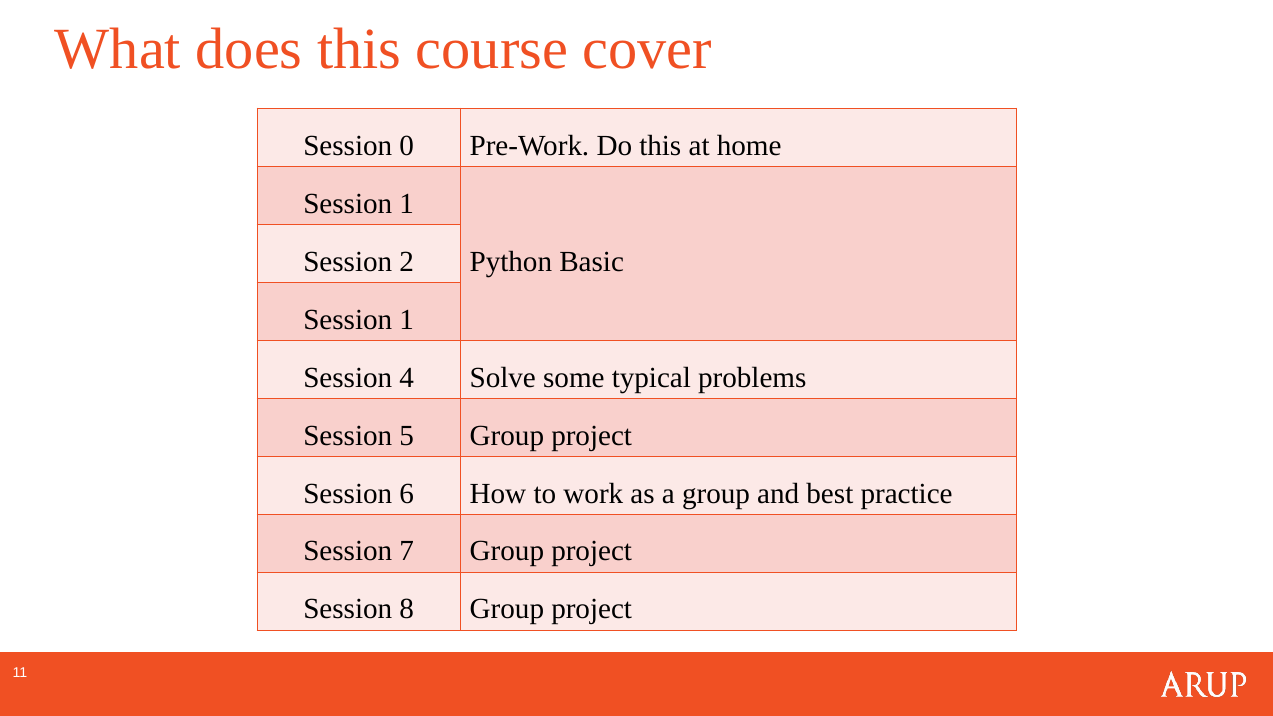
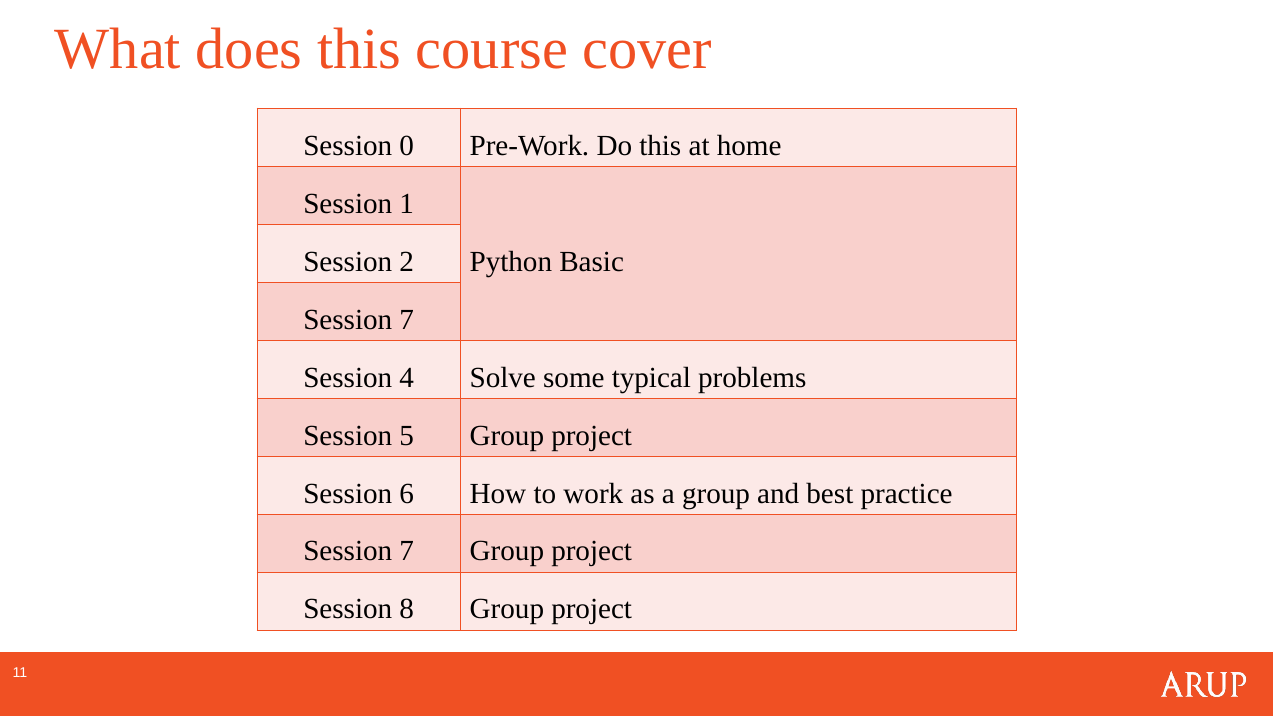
1 at (407, 319): 1 -> 7
